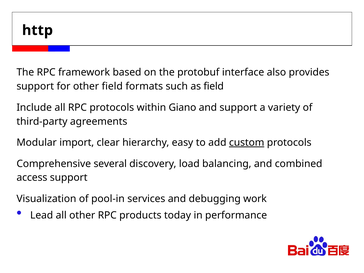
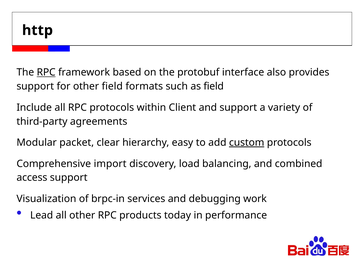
RPC at (46, 72) underline: none -> present
Giano: Giano -> Client
import: import -> packet
several: several -> import
pool-in: pool-in -> brpc-in
